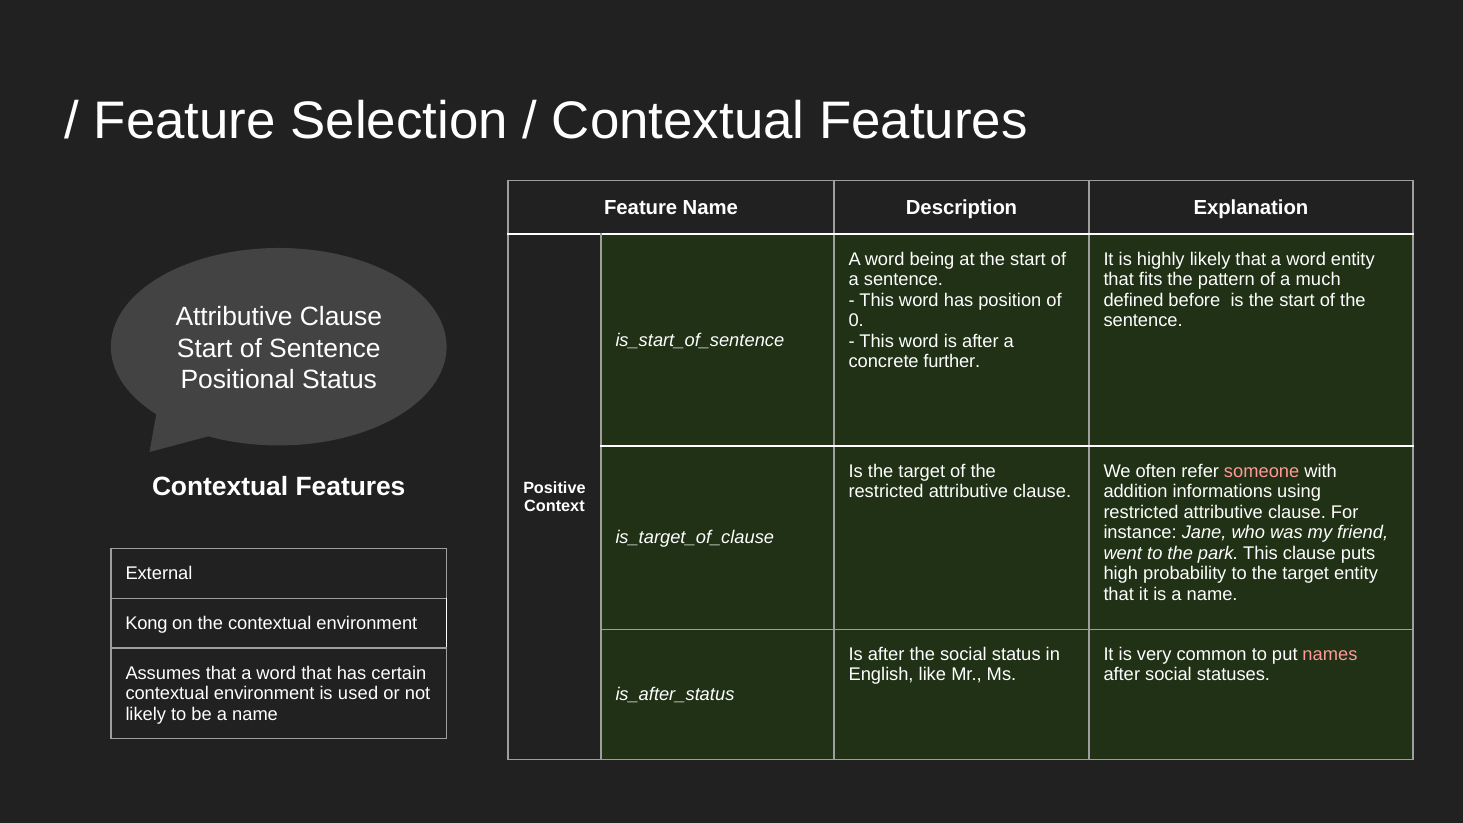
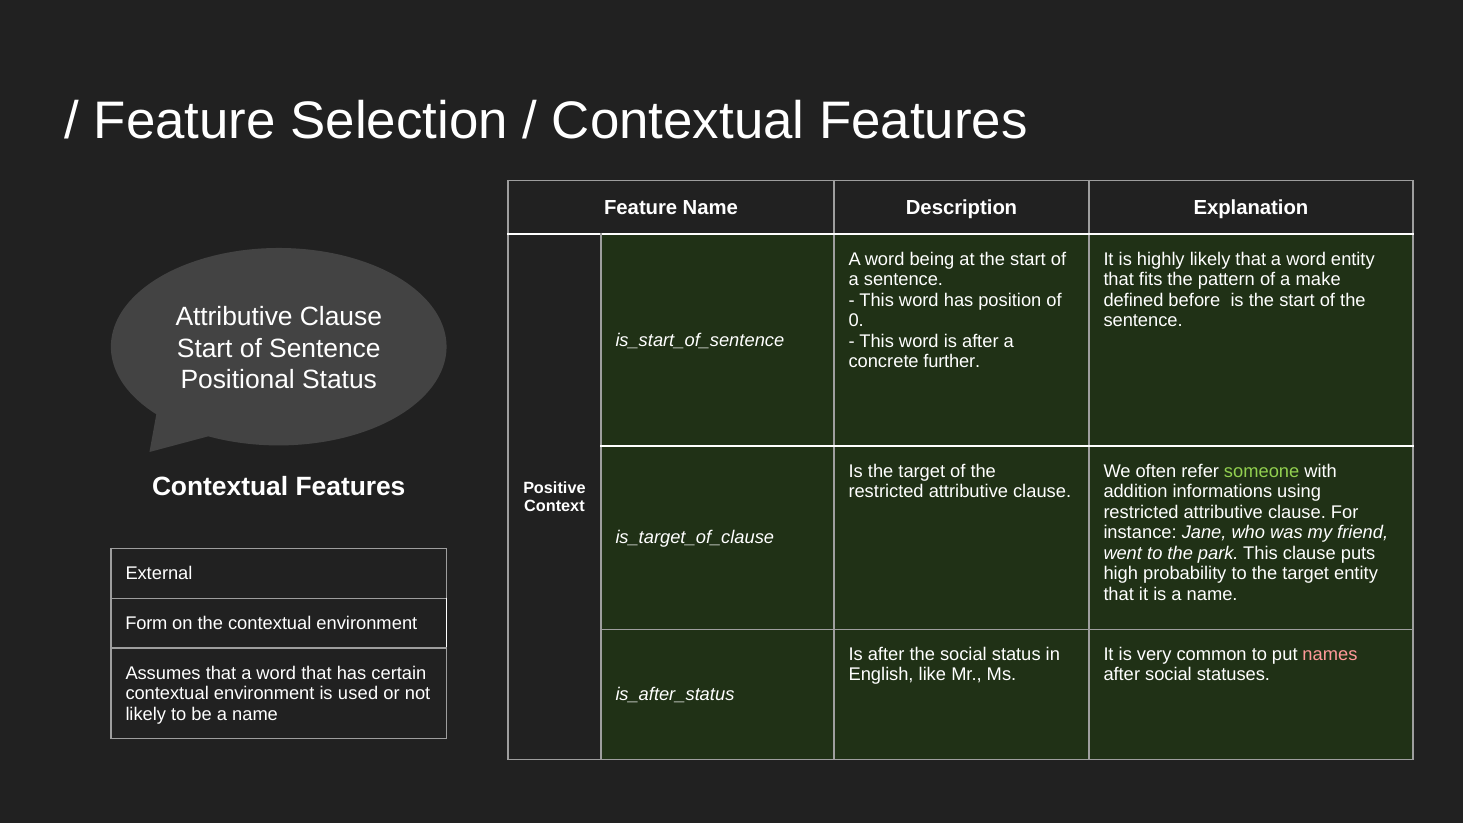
much: much -> make
someone colour: pink -> light green
Kong: Kong -> Form
